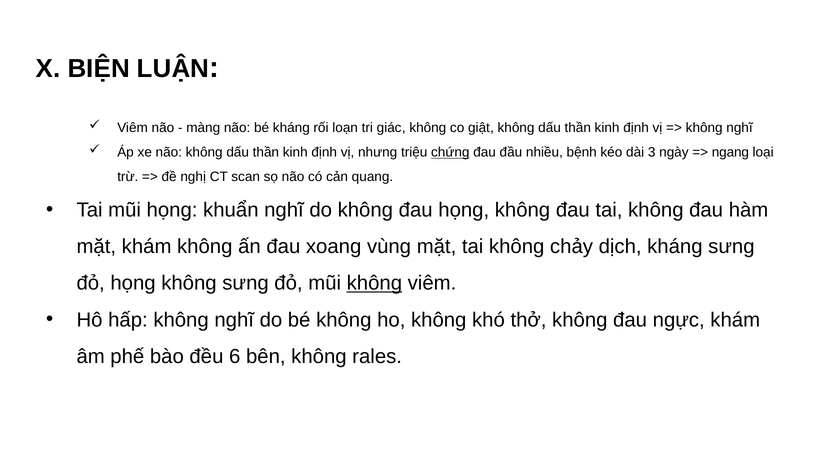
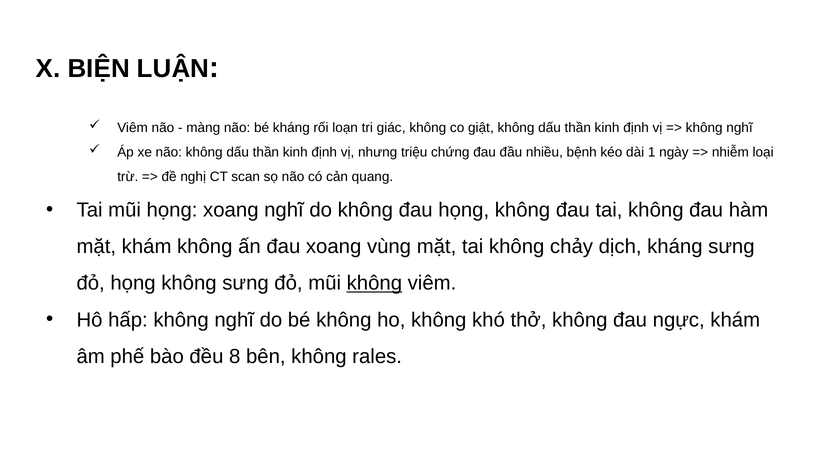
chứng underline: present -> none
3: 3 -> 1
ngang: ngang -> nhiễm
họng khuẩn: khuẩn -> xoang
6: 6 -> 8
